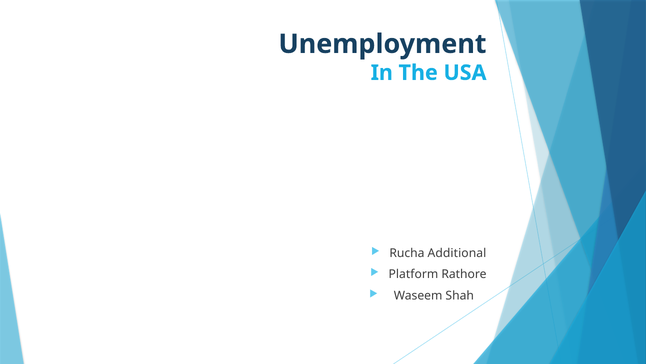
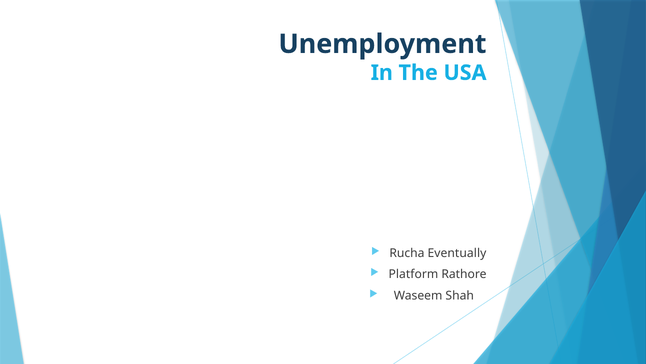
Additional: Additional -> Eventually
